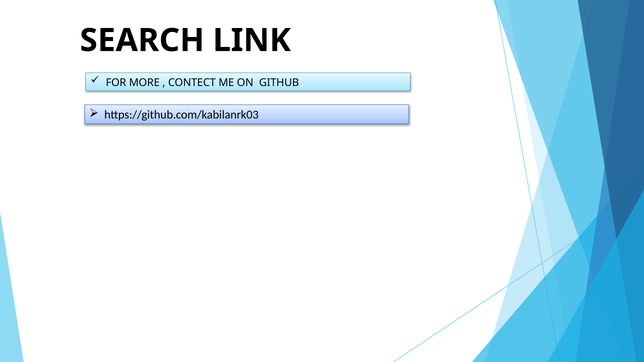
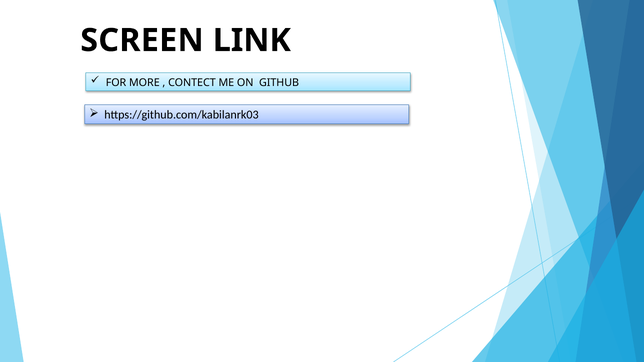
SEARCH: SEARCH -> SCREEN
